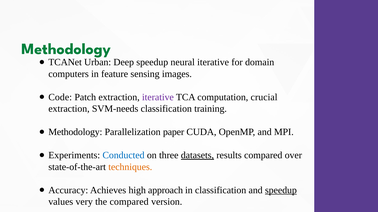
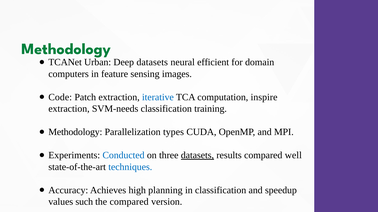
Deep speedup: speedup -> datasets
neural iterative: iterative -> efficient
iterative at (158, 97) colour: purple -> blue
crucial: crucial -> inspire
paper: paper -> types
over: over -> well
techniques colour: orange -> blue
approach: approach -> planning
speedup at (281, 191) underline: present -> none
very: very -> such
